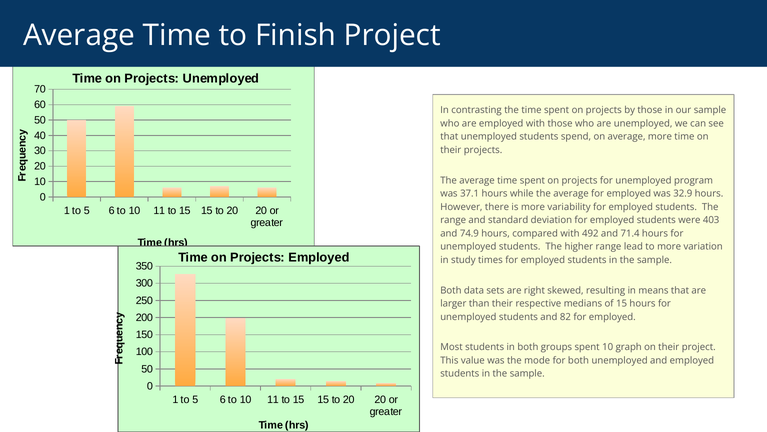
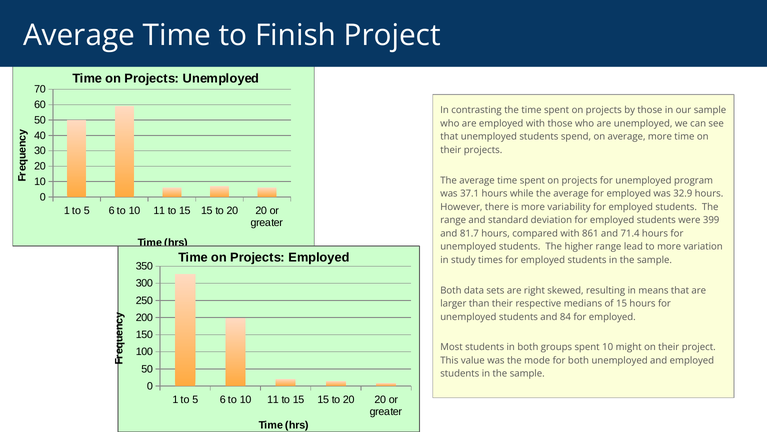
403: 403 -> 399
74.9: 74.9 -> 81.7
492: 492 -> 861
82: 82 -> 84
graph: graph -> might
